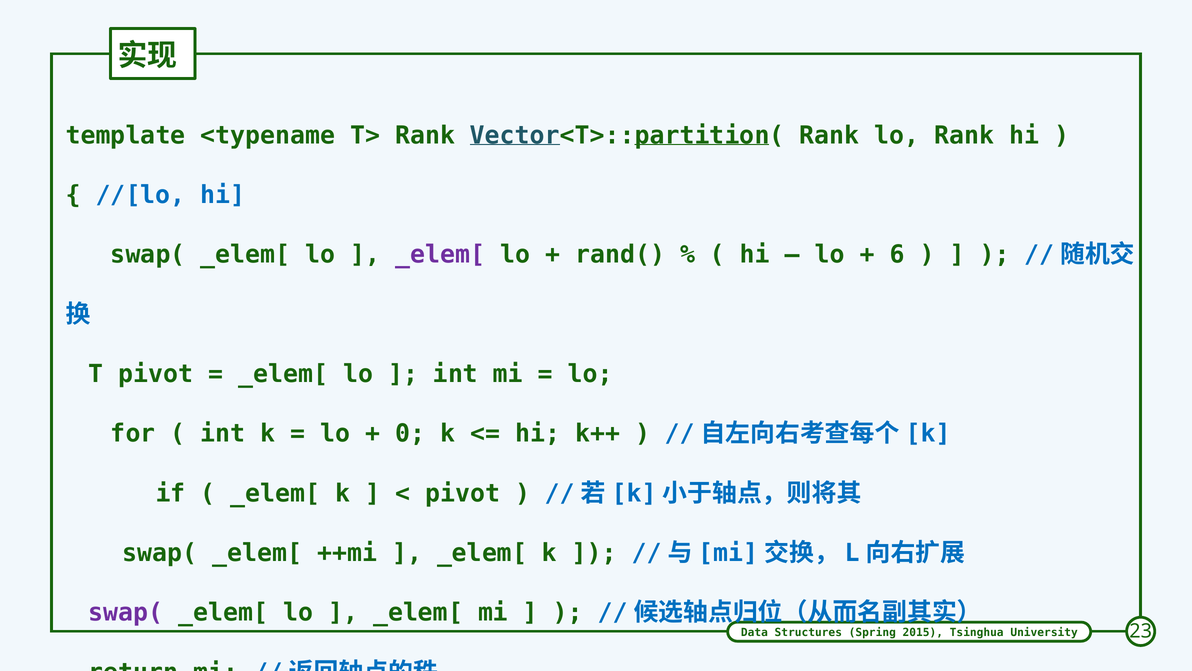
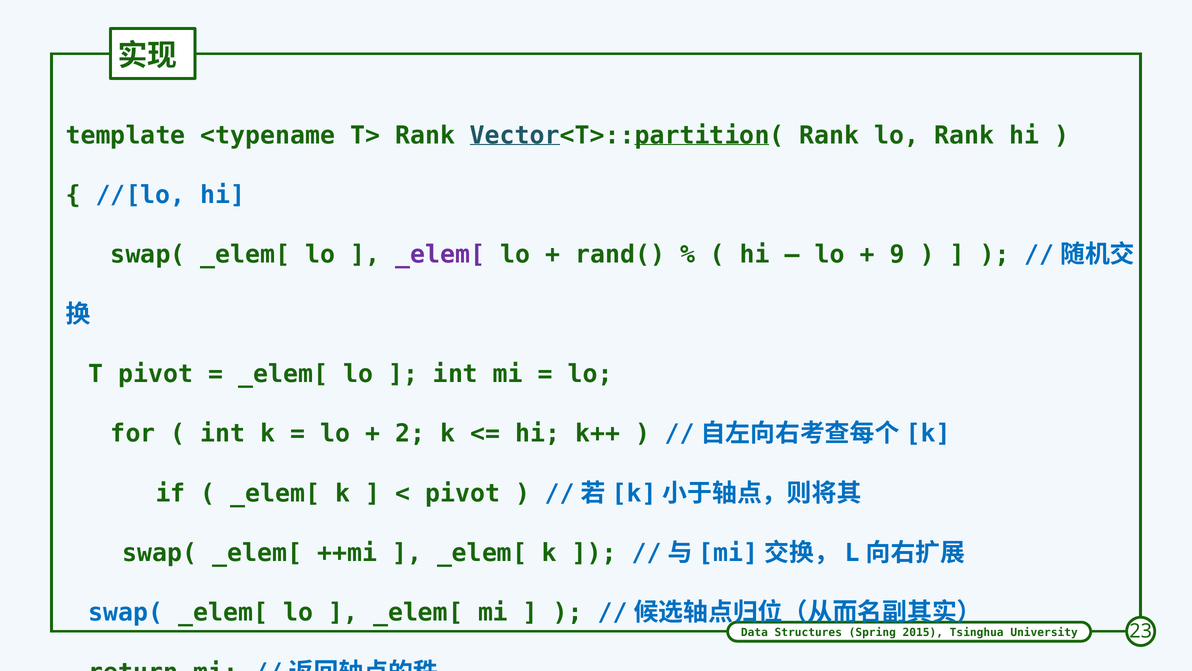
6: 6 -> 9
0: 0 -> 2
swap( at (126, 612) colour: purple -> blue
